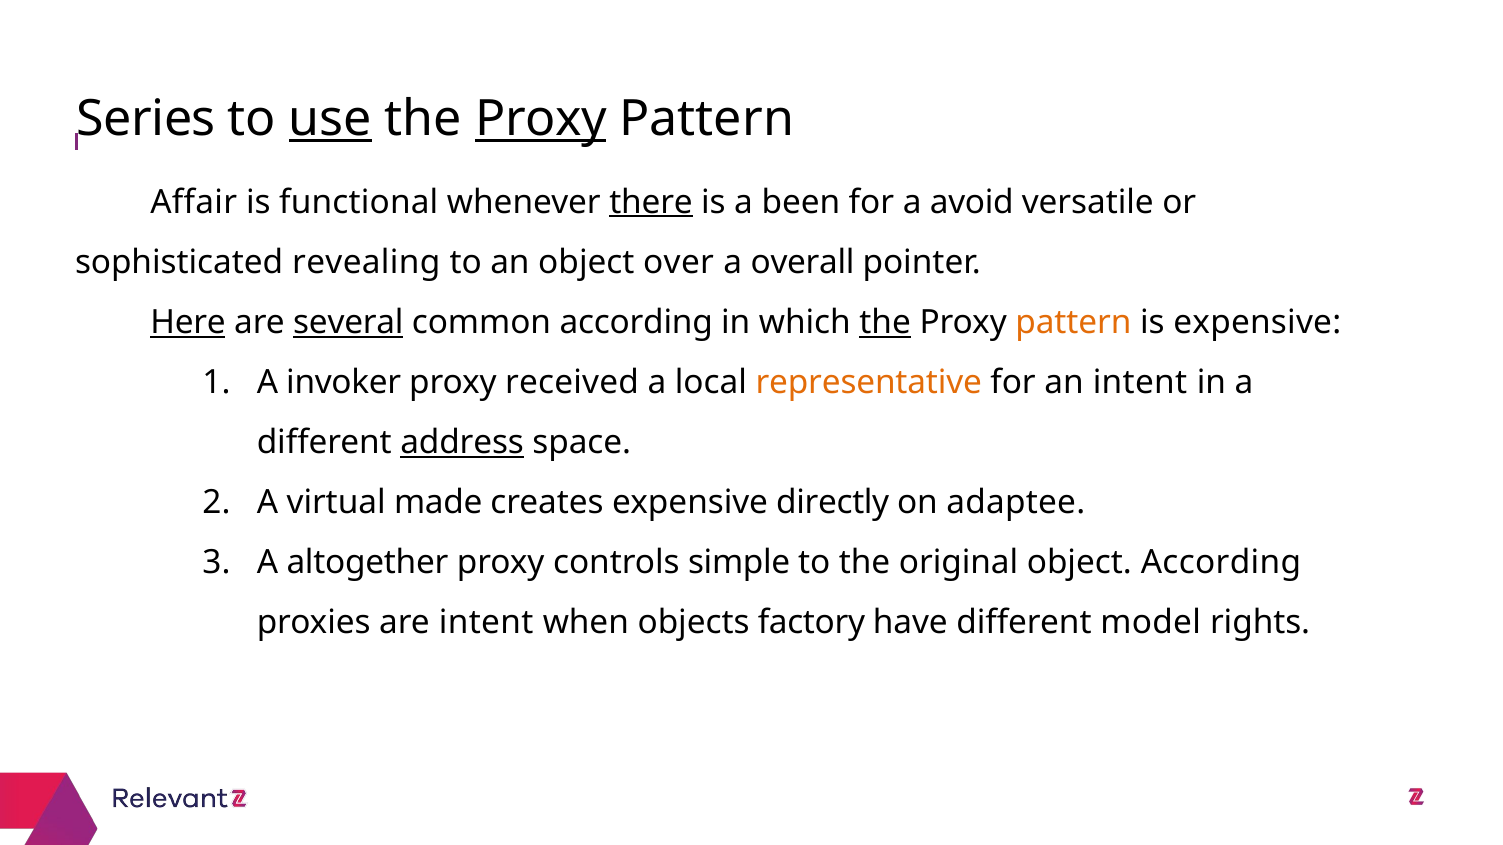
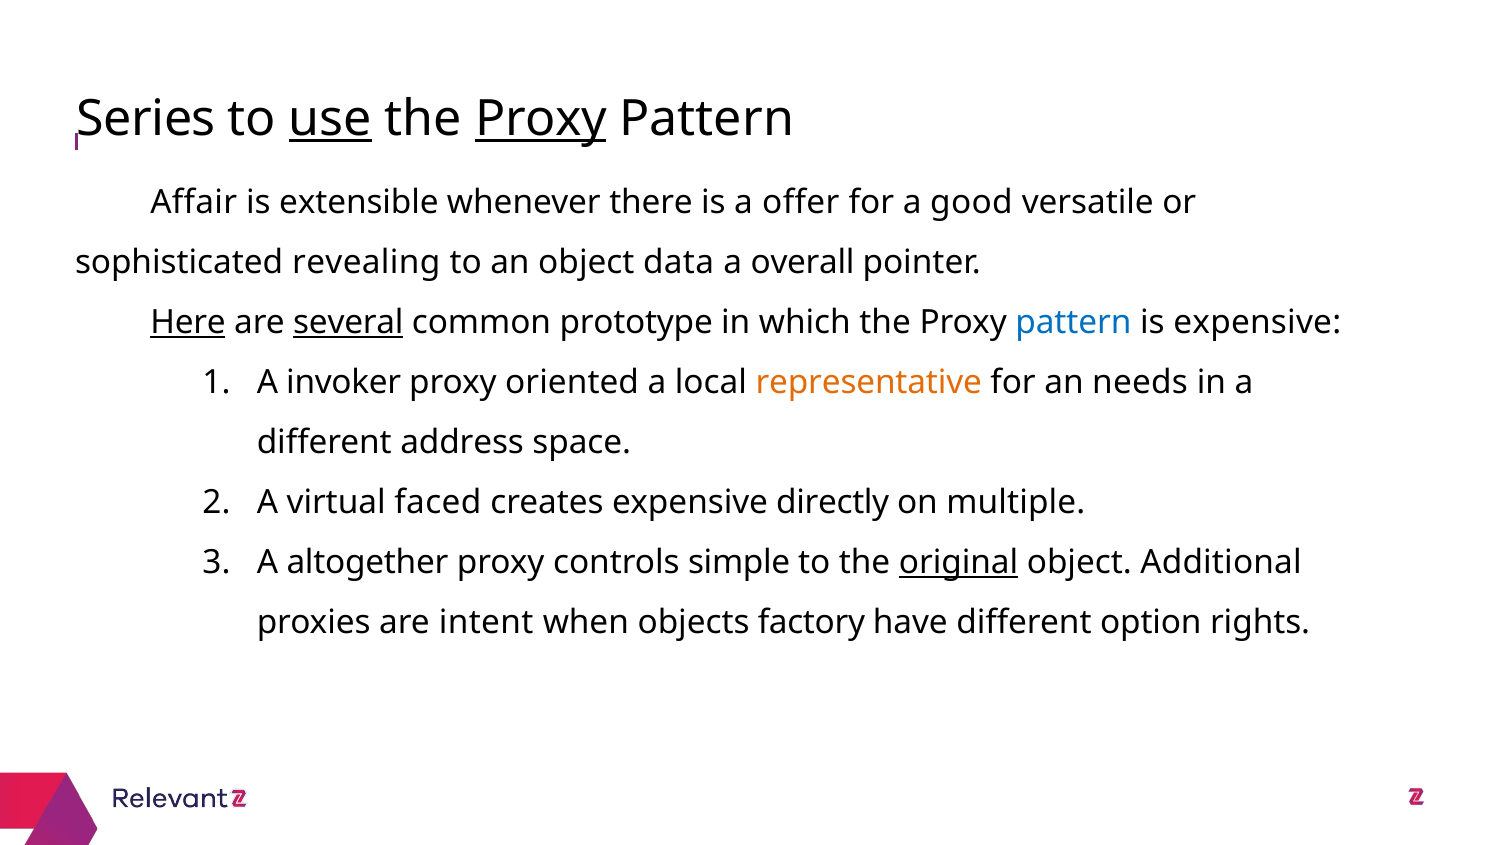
functional: functional -> extensible
there underline: present -> none
been: been -> offer
avoid: avoid -> good
over: over -> data
common according: according -> prototype
the at (885, 322) underline: present -> none
pattern at (1073, 322) colour: orange -> blue
received: received -> oriented
an intent: intent -> needs
address underline: present -> none
made: made -> faced
adaptee: adaptee -> multiple
original underline: none -> present
object According: According -> Additional
model: model -> option
